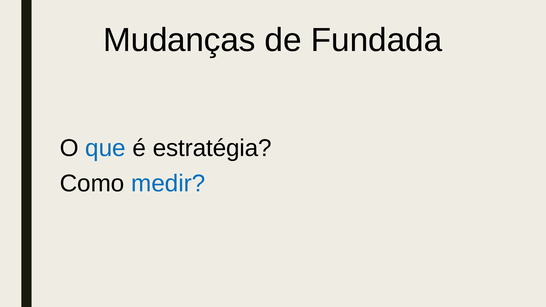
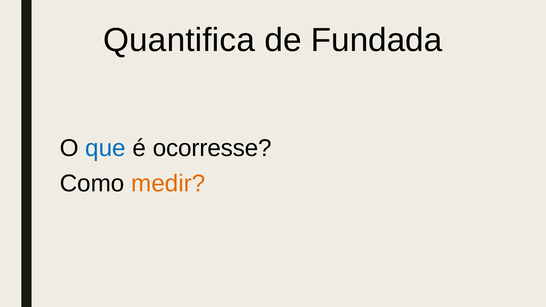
Mudanças: Mudanças -> Quantifica
estratégia: estratégia -> ocorresse
medir colour: blue -> orange
